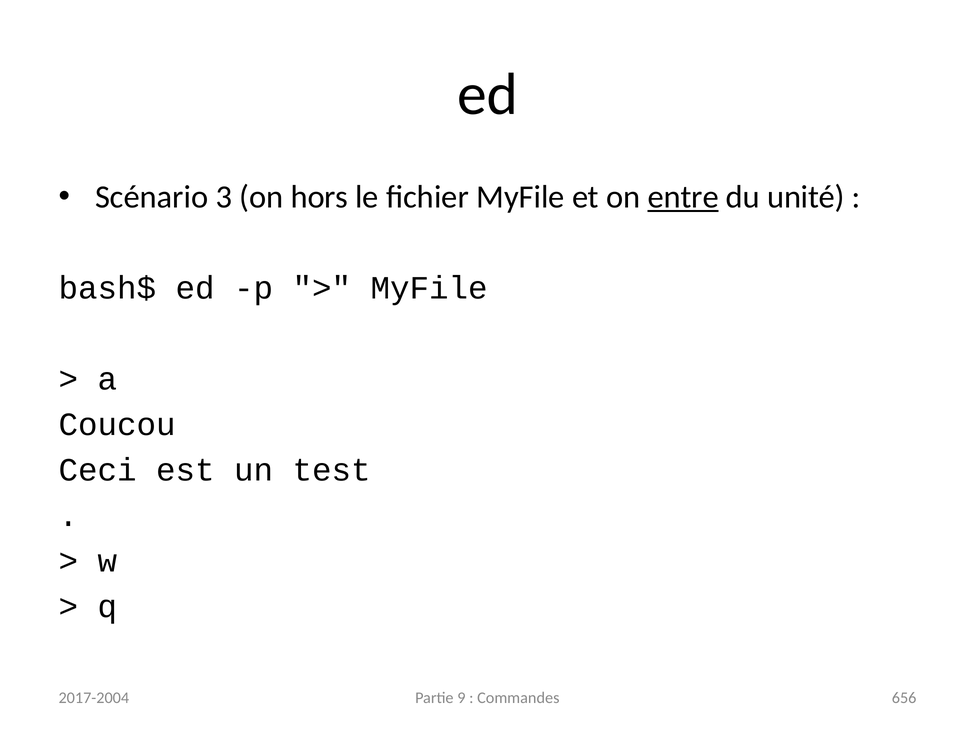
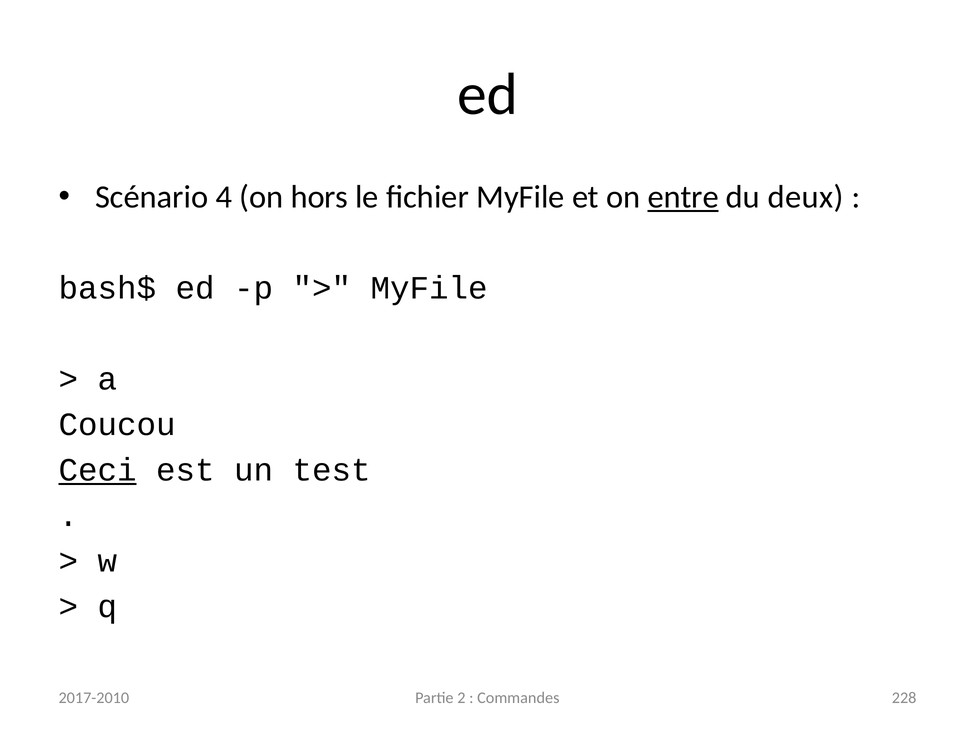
3: 3 -> 4
unité: unité -> deux
Ceci underline: none -> present
9: 9 -> 2
656: 656 -> 228
2017-2004: 2017-2004 -> 2017-2010
